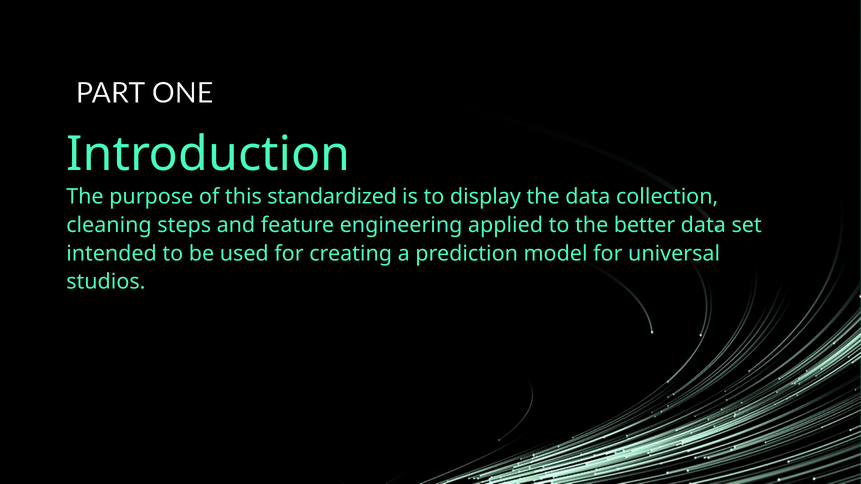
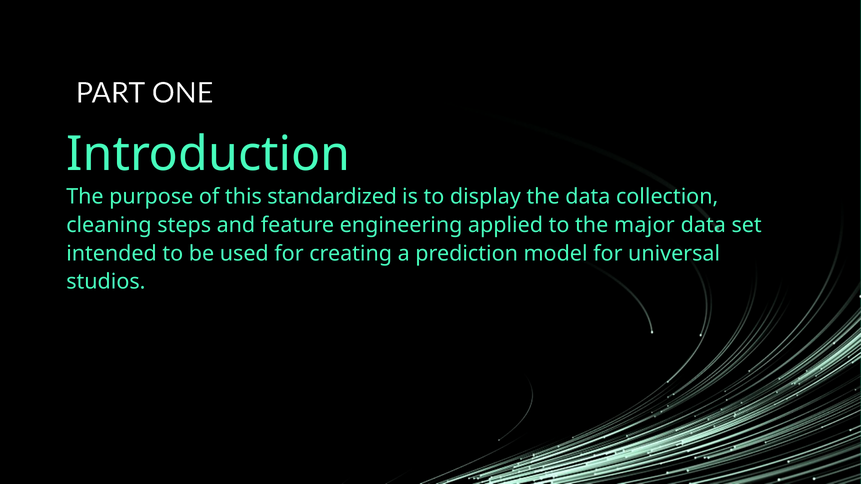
better: better -> major
